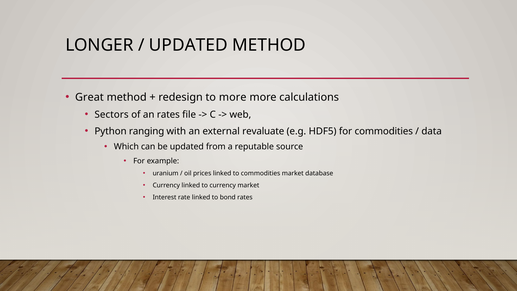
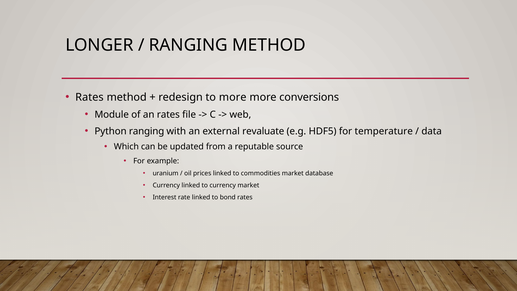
UPDATED at (188, 45): UPDATED -> RANGING
Great at (89, 97): Great -> Rates
calculations: calculations -> conversions
Sectors: Sectors -> Module
for commodities: commodities -> temperature
